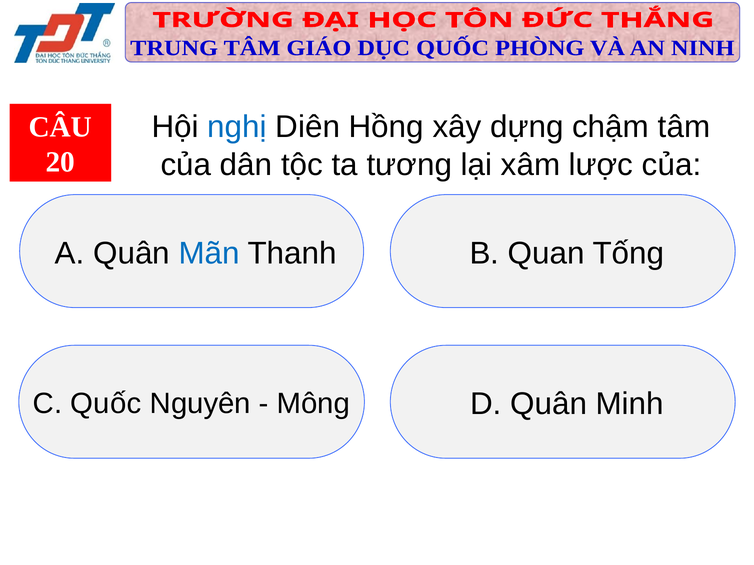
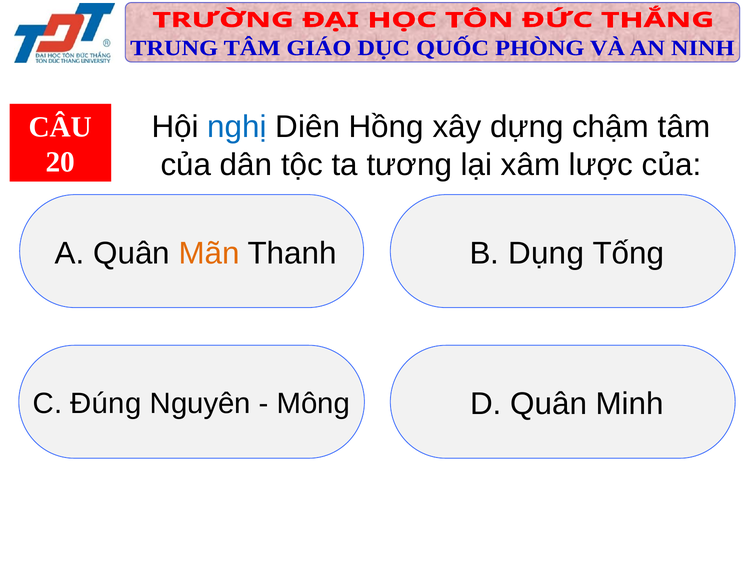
Mãn colour: blue -> orange
Quan: Quan -> Dụng
Quốc: Quốc -> Đúng
